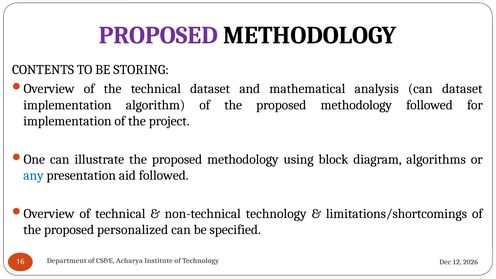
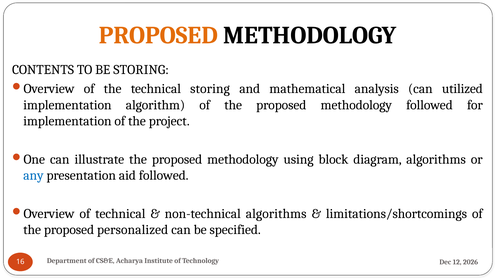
PROPOSED at (158, 35) colour: purple -> orange
technical dataset: dataset -> storing
can dataset: dataset -> utilized
non-technical technology: technology -> algorithms
